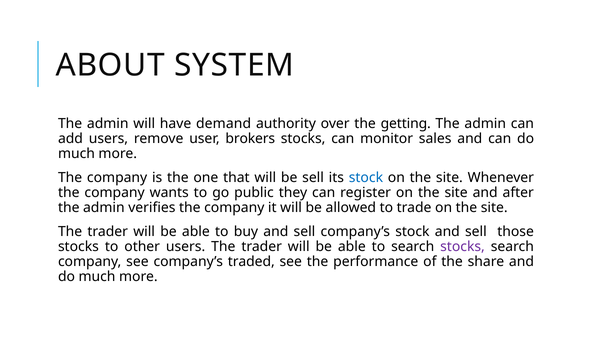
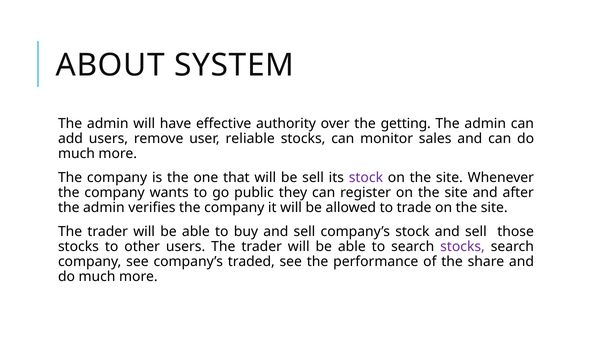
demand: demand -> effective
brokers: brokers -> reliable
stock at (366, 178) colour: blue -> purple
